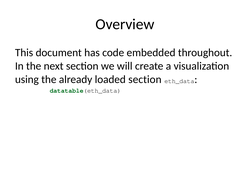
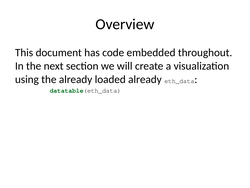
loaded section: section -> already
